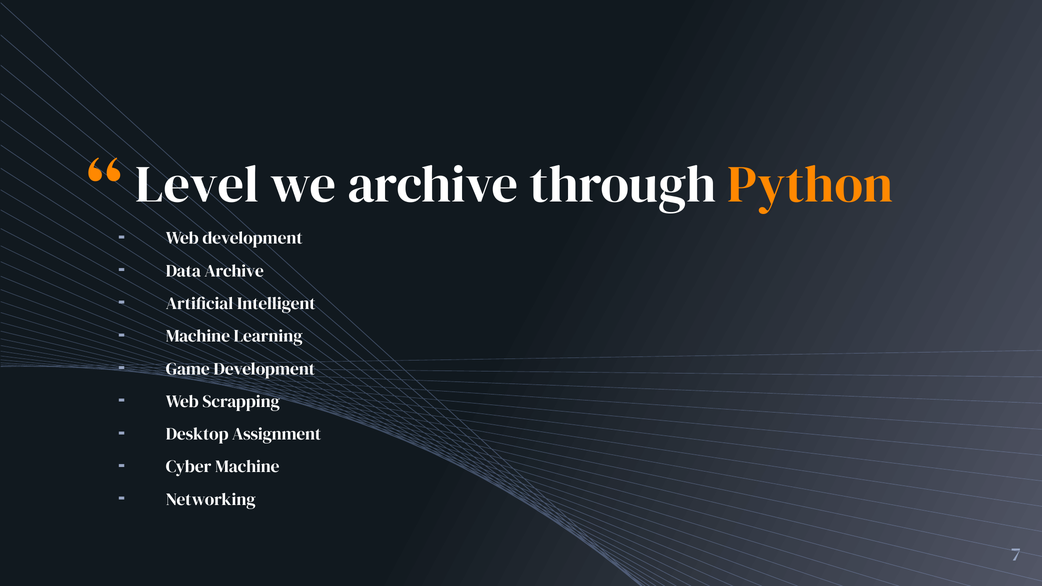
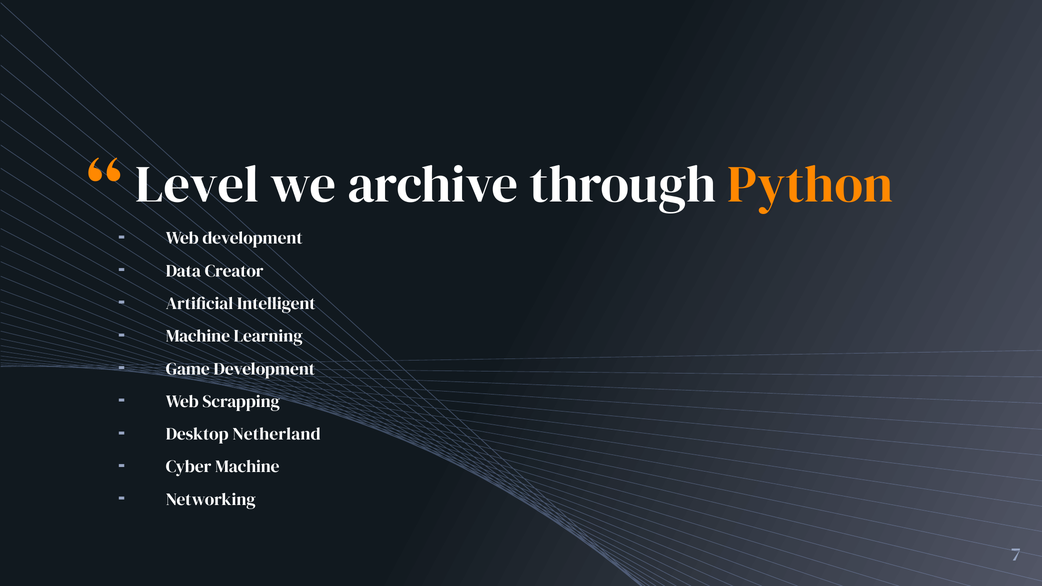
Data Archive: Archive -> Creator
Assignment: Assignment -> Netherland
